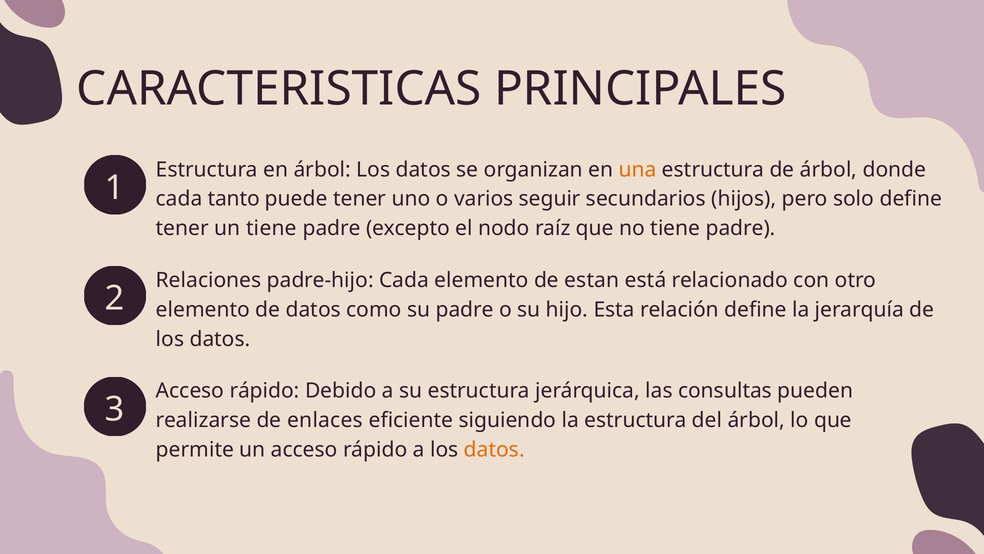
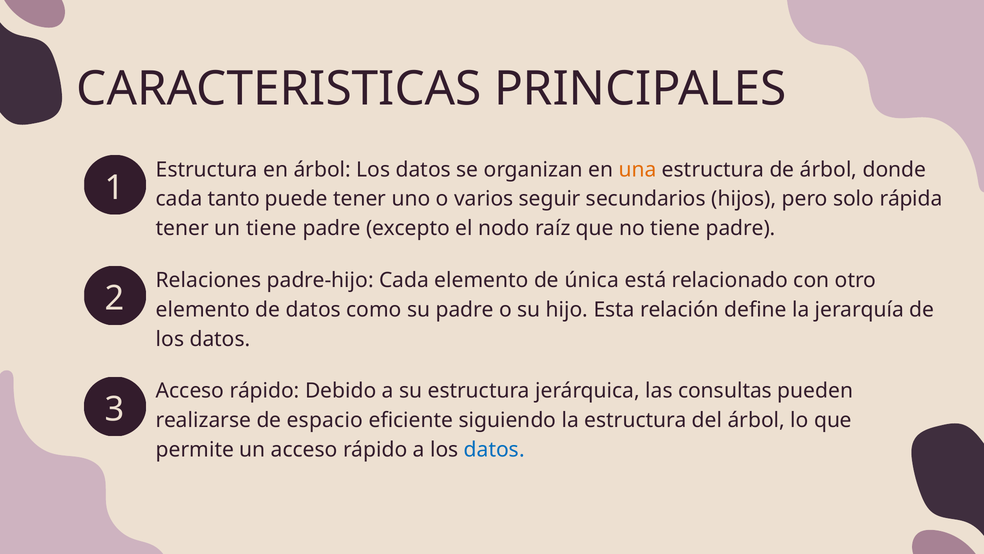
solo define: define -> rápida
estan: estan -> única
enlaces: enlaces -> espacio
datos at (494, 449) colour: orange -> blue
